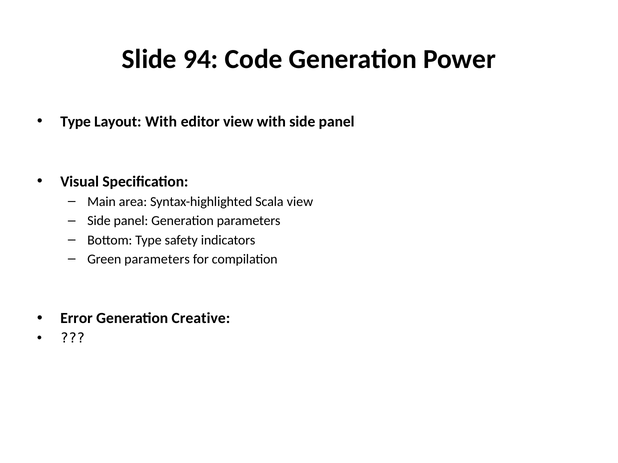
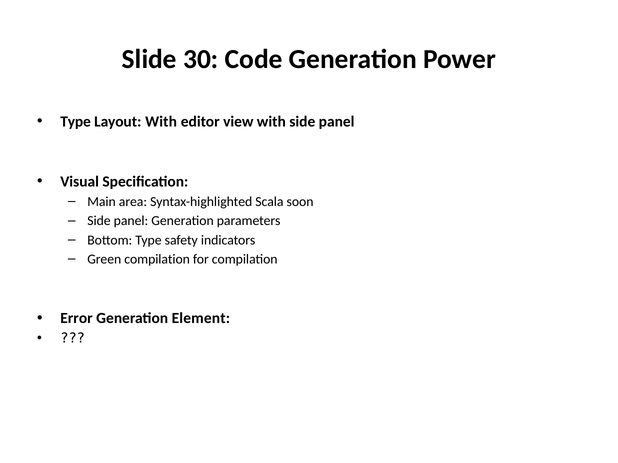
94: 94 -> 30
Scala view: view -> soon
Green parameters: parameters -> compilation
Creative: Creative -> Element
